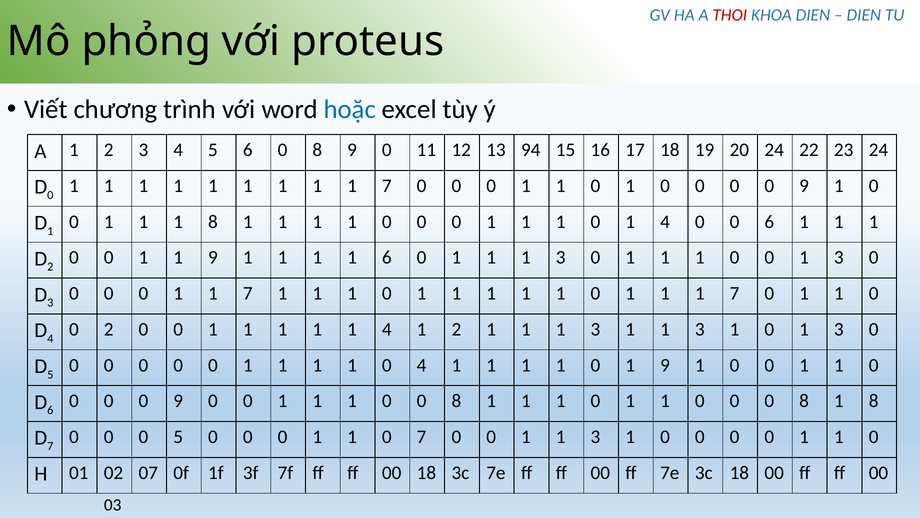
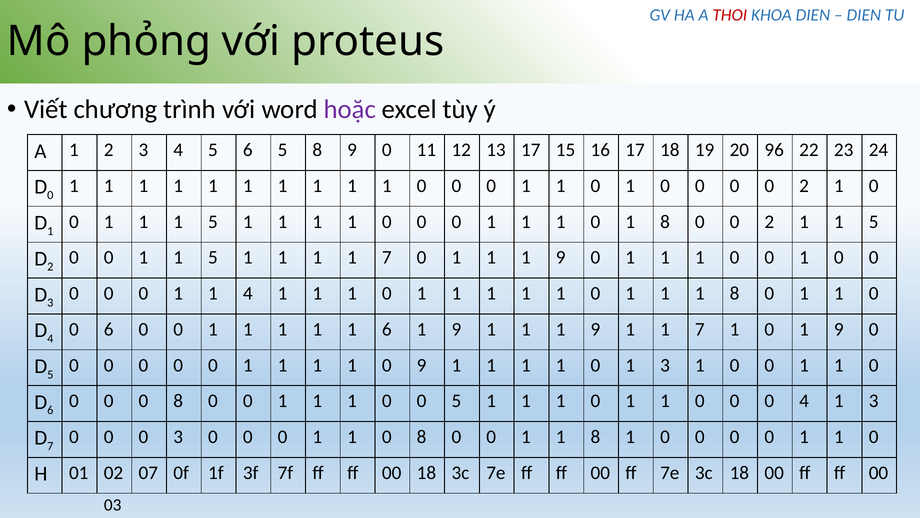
hoặc colour: blue -> purple
5 6 0: 0 -> 5
13 94: 94 -> 17
20 24: 24 -> 96
7 at (387, 186): 7 -> 1
9 at (804, 186): 9 -> 2
1 1 1 8: 8 -> 5
0 1 4: 4 -> 8
6 at (769, 222): 6 -> 2
1 at (874, 222): 1 -> 5
0 1 1 9: 9 -> 5
1 1 1 6: 6 -> 7
3 at (561, 257): 3 -> 9
0 0 1 3: 3 -> 0
0 1 1 7: 7 -> 4
7 at (735, 293): 7 -> 8
0 2: 2 -> 6
1 1 4: 4 -> 6
2 at (456, 329): 2 -> 9
3 at (595, 329): 3 -> 9
3 at (700, 329): 3 -> 7
1 0 1 3: 3 -> 9
0 4: 4 -> 9
0 1 9: 9 -> 3
9 at (178, 401): 9 -> 8
1 0 0 8: 8 -> 5
0 0 0 8: 8 -> 4
8 at (874, 401): 8 -> 3
0 5: 5 -> 3
1 0 7: 7 -> 8
0 1 1 3: 3 -> 8
